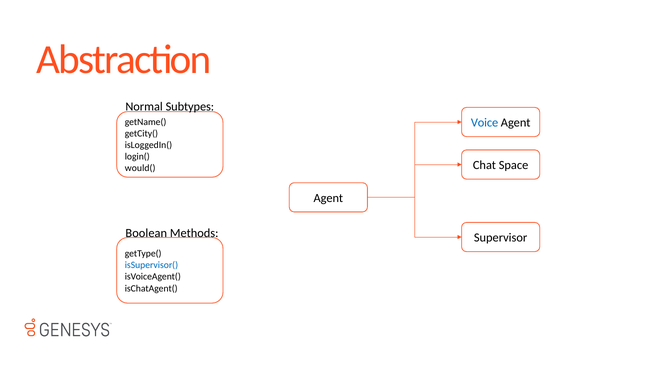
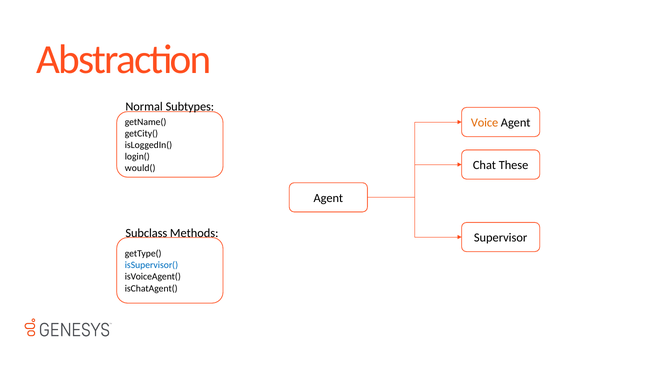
Voice colour: blue -> orange
Space: Space -> These
Boolean: Boolean -> Subclass
